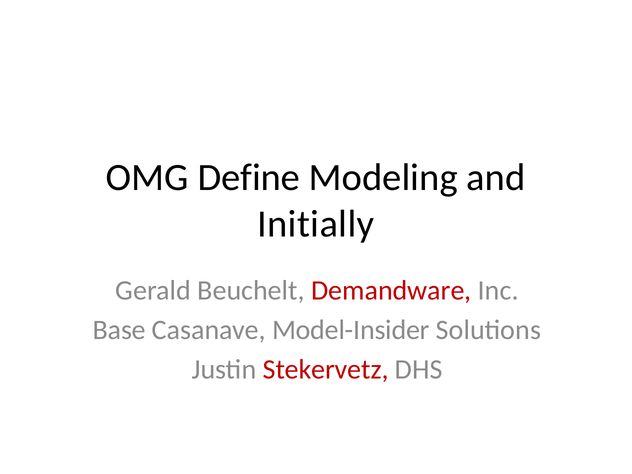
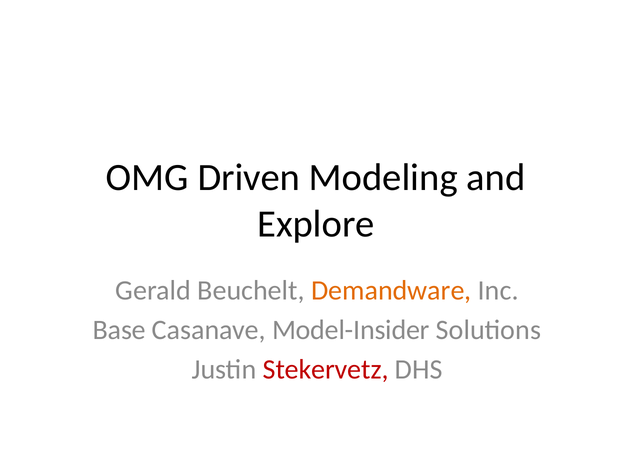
Define: Define -> Driven
Initially: Initially -> Explore
Demandware colour: red -> orange
